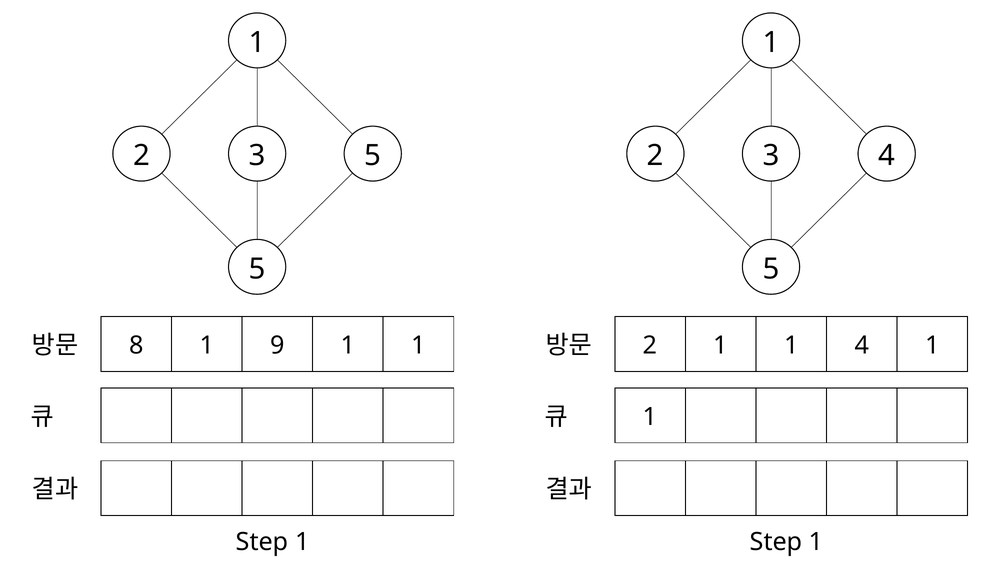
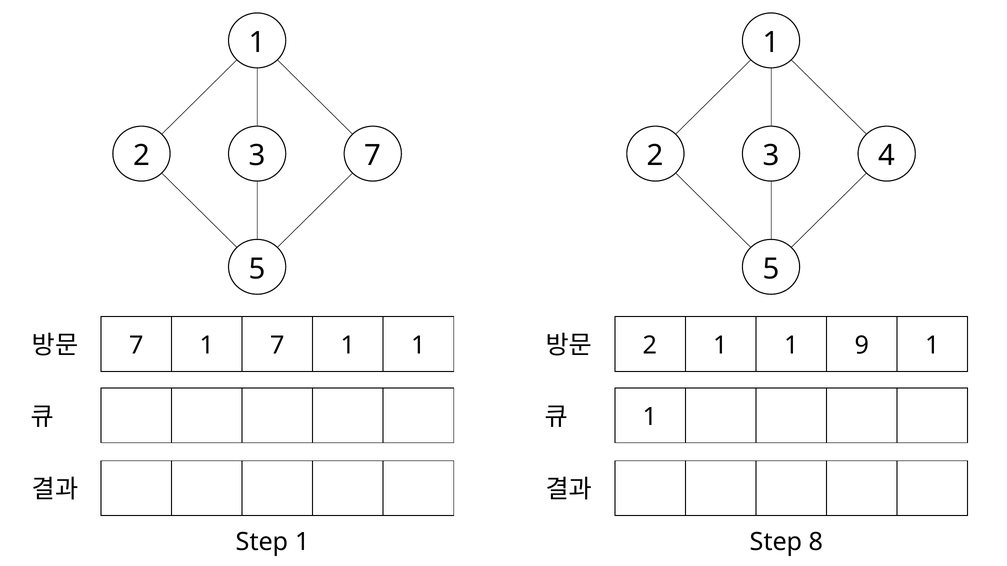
2 5: 5 -> 7
8 at (136, 346): 8 -> 7
1 9: 9 -> 7
1 4: 4 -> 9
1 at (816, 543): 1 -> 8
